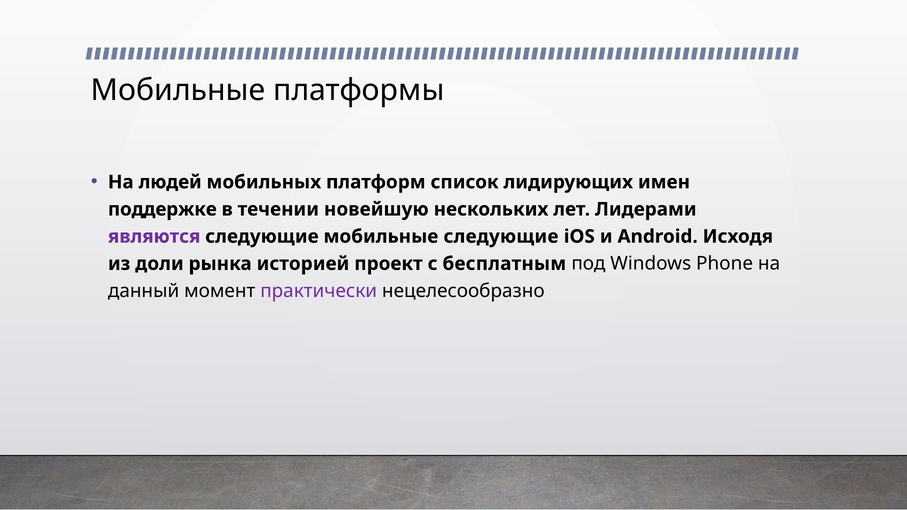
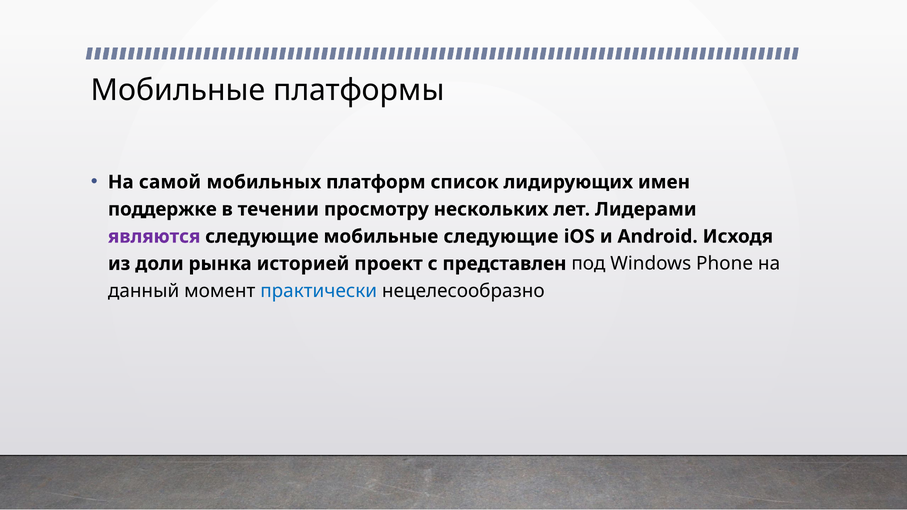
людей: людей -> самой
новейшую: новейшую -> просмотру
бесплатным: бесплатным -> представлен
практически colour: purple -> blue
